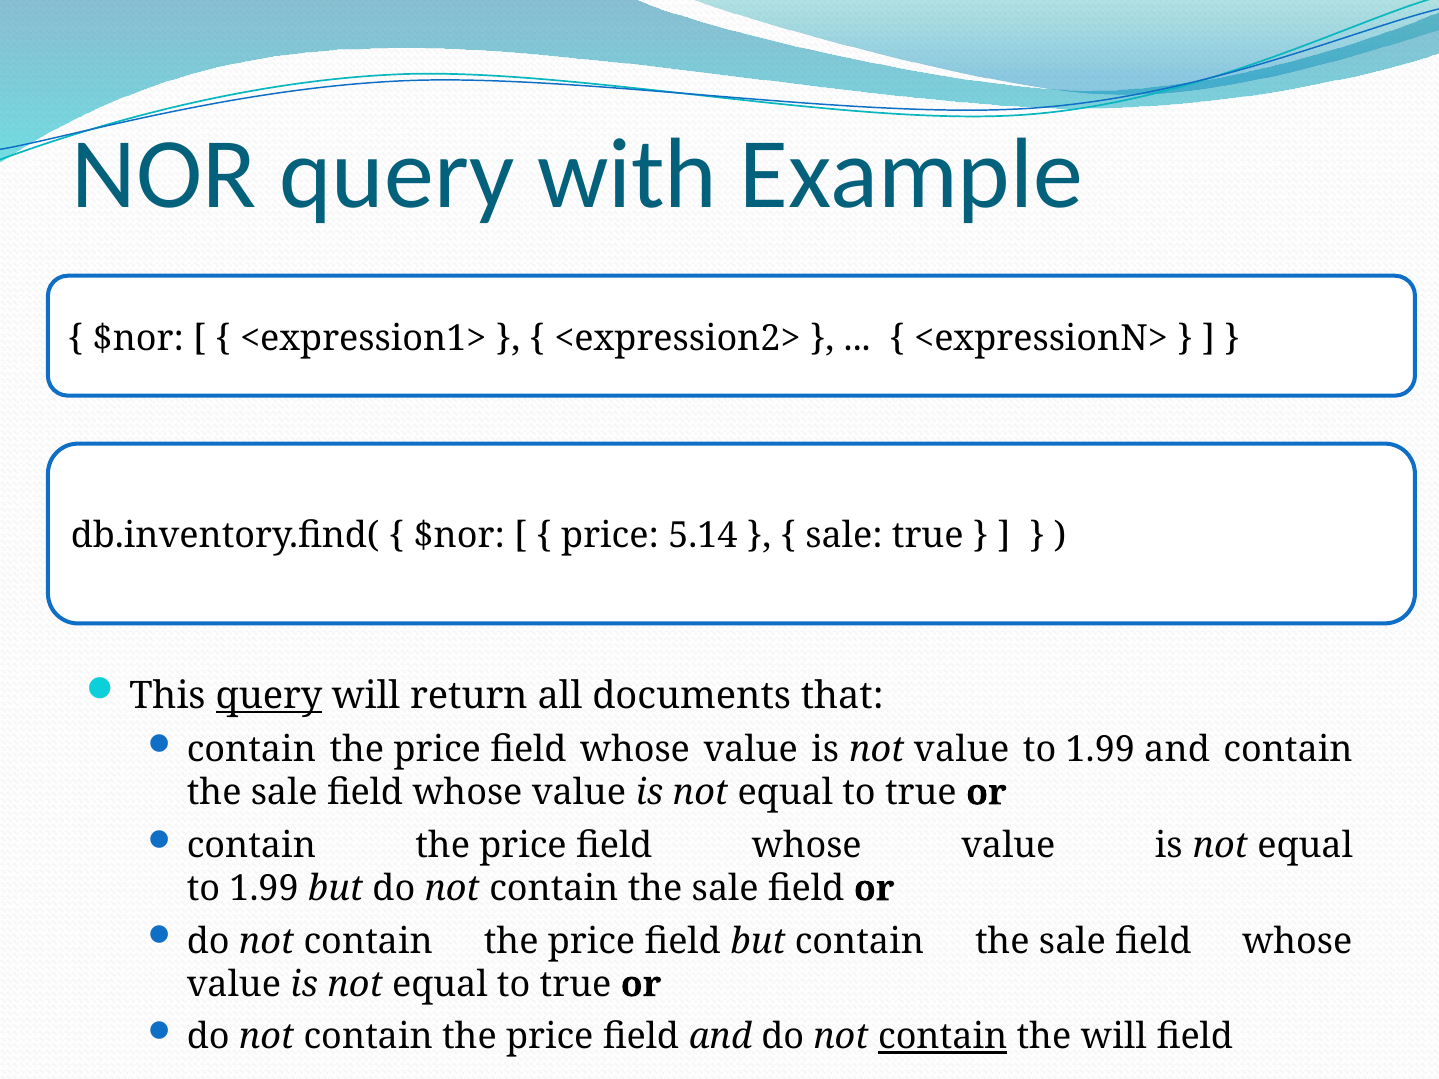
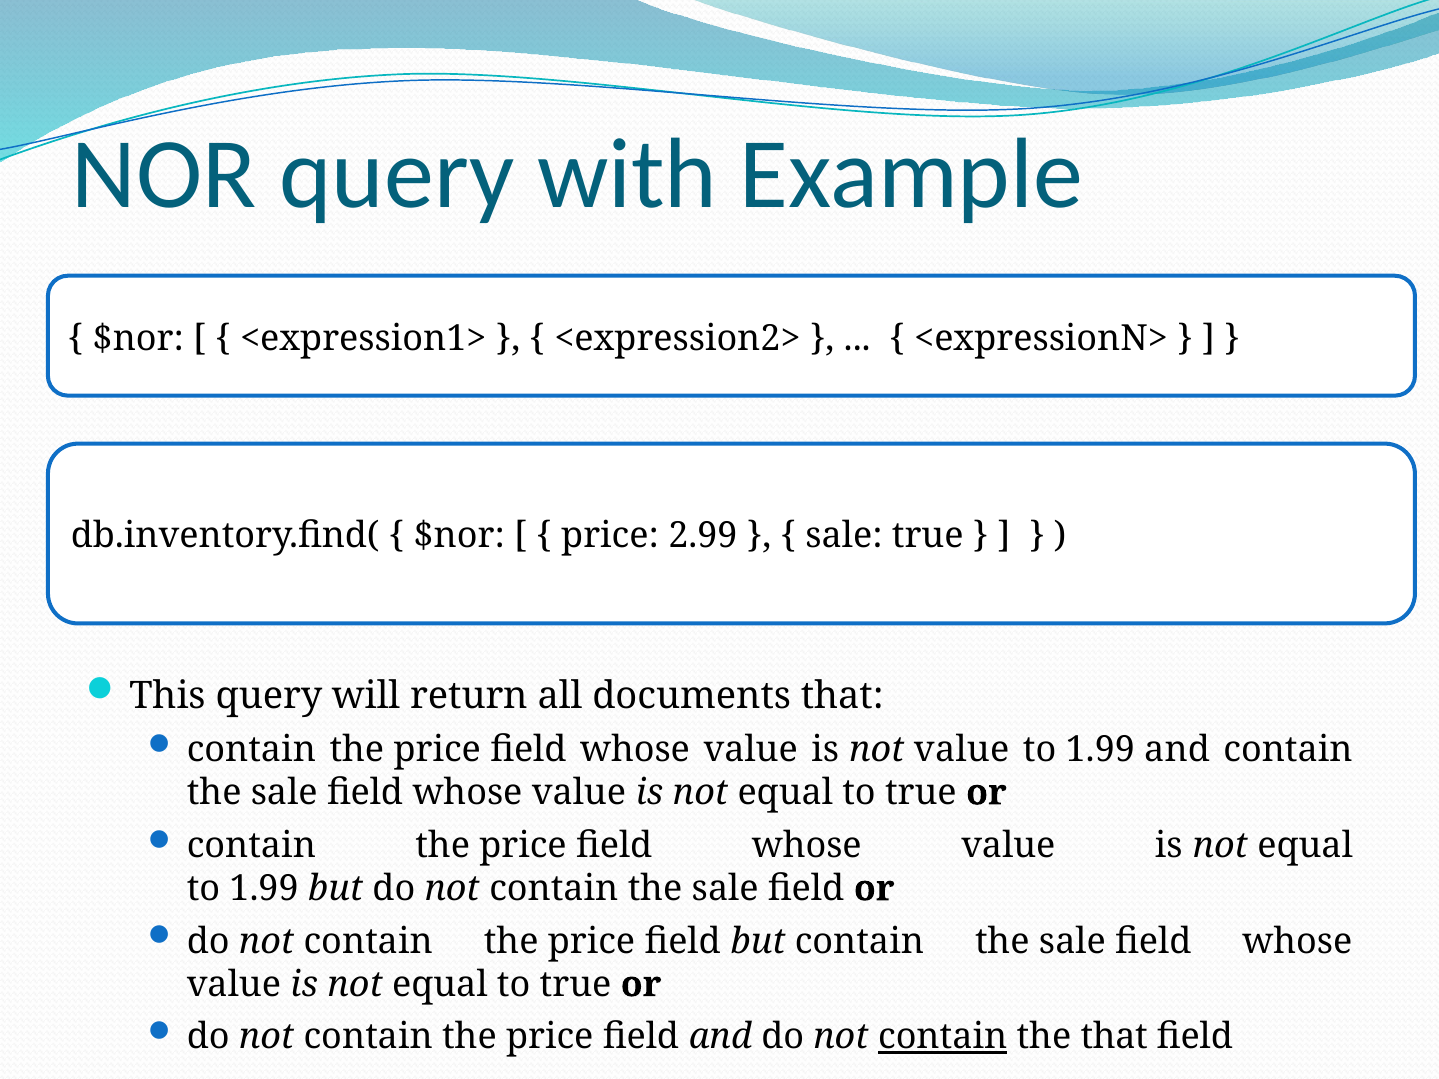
5.14: 5.14 -> 2.99
query at (269, 696) underline: present -> none
the will: will -> that
